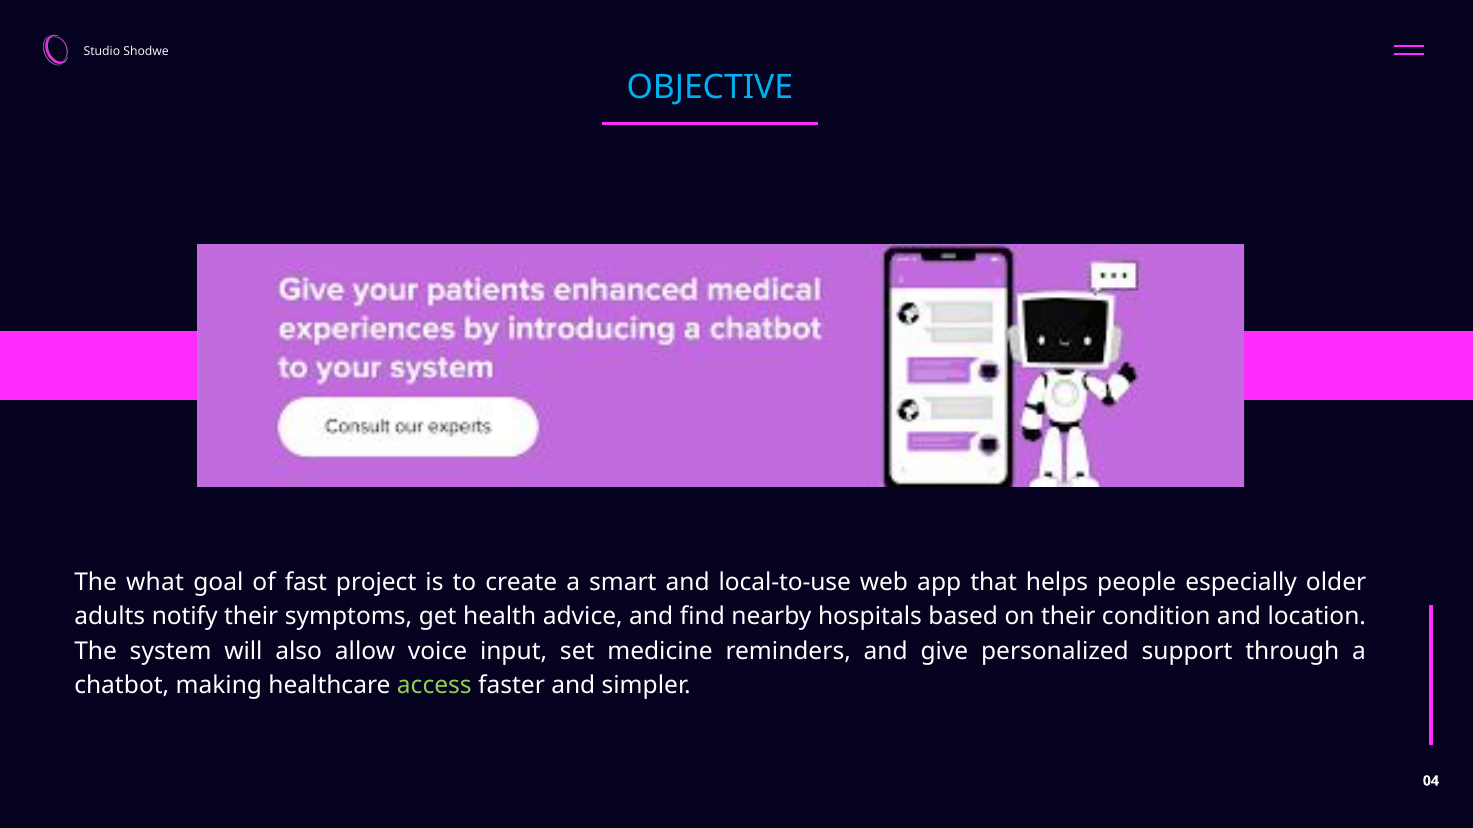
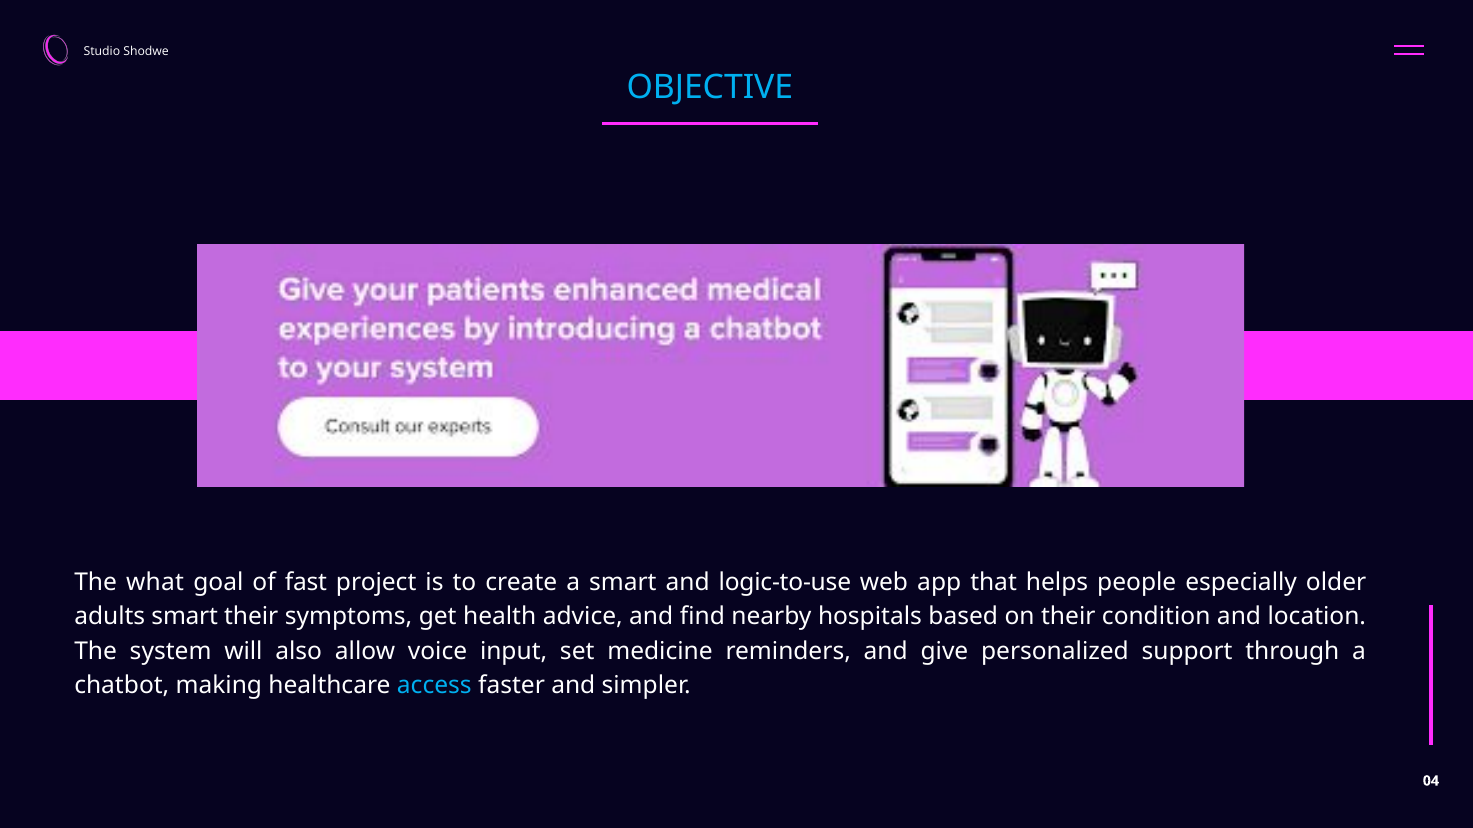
local-to-use: local-to-use -> logic-to-use
adults notify: notify -> smart
access colour: light green -> light blue
